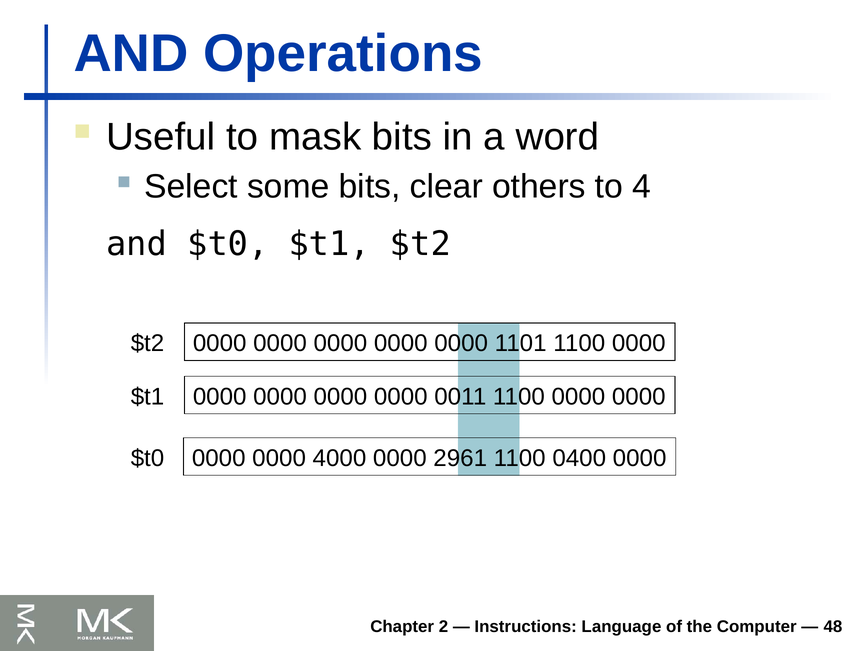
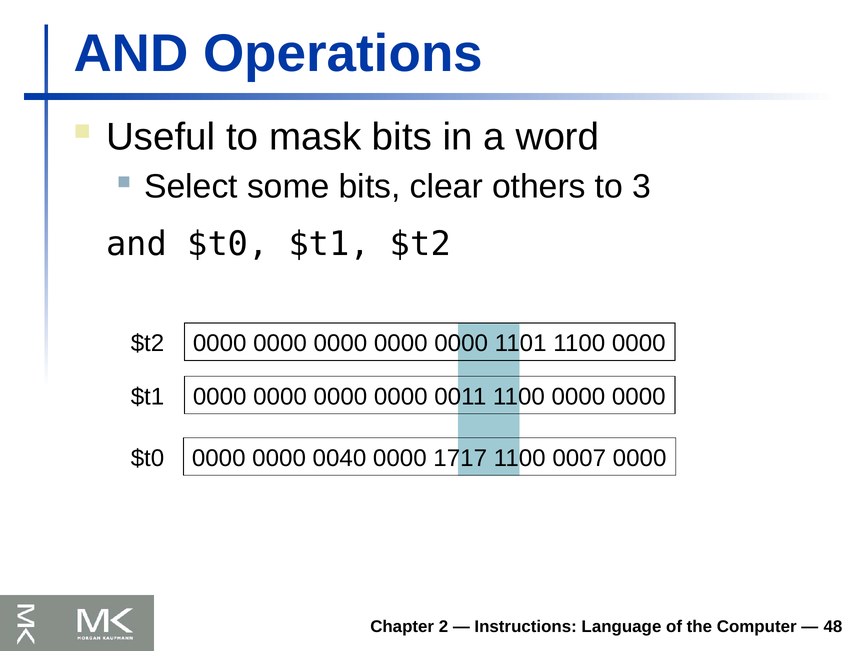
4: 4 -> 3
4000: 4000 -> 0040
2961: 2961 -> 1717
0400: 0400 -> 0007
